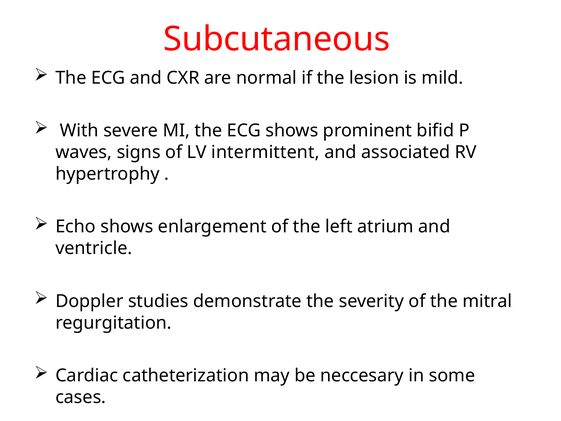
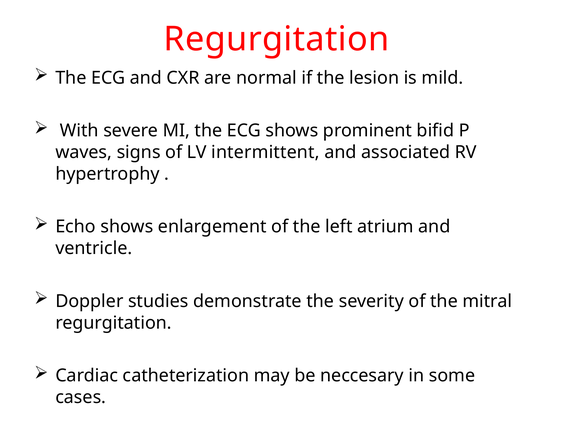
Subcutaneous at (277, 39): Subcutaneous -> Regurgitation
